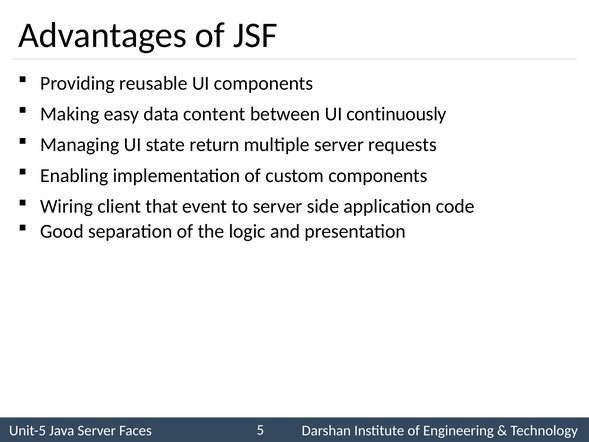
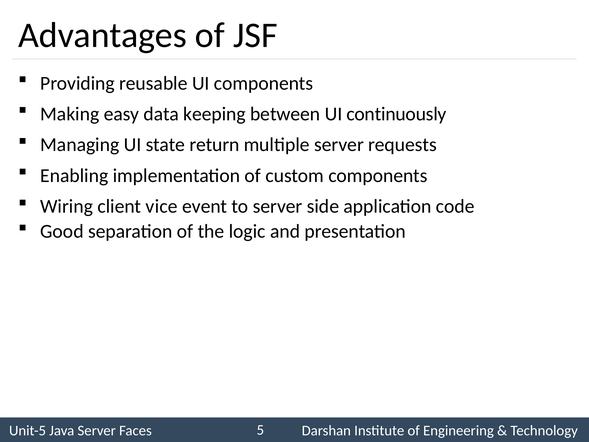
content: content -> keeping
that: that -> vice
